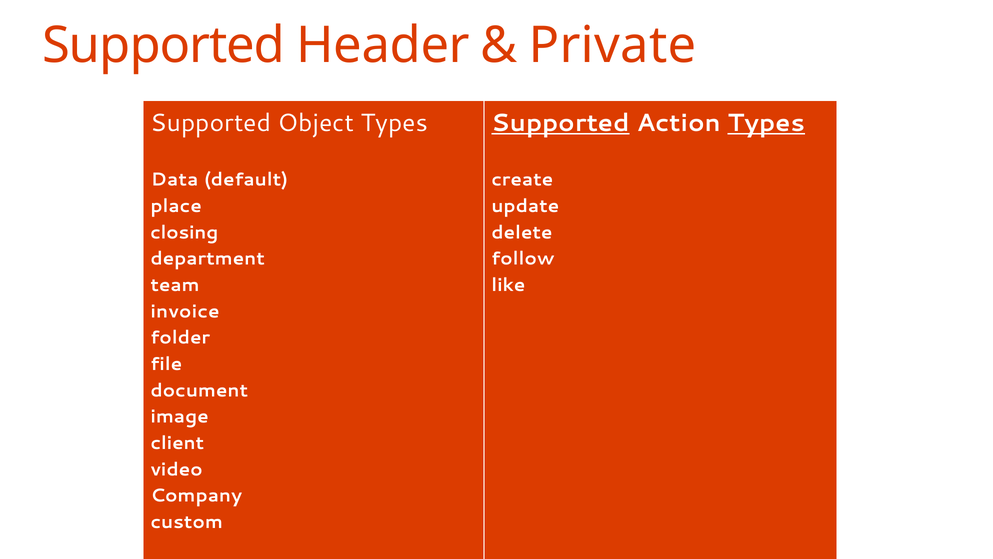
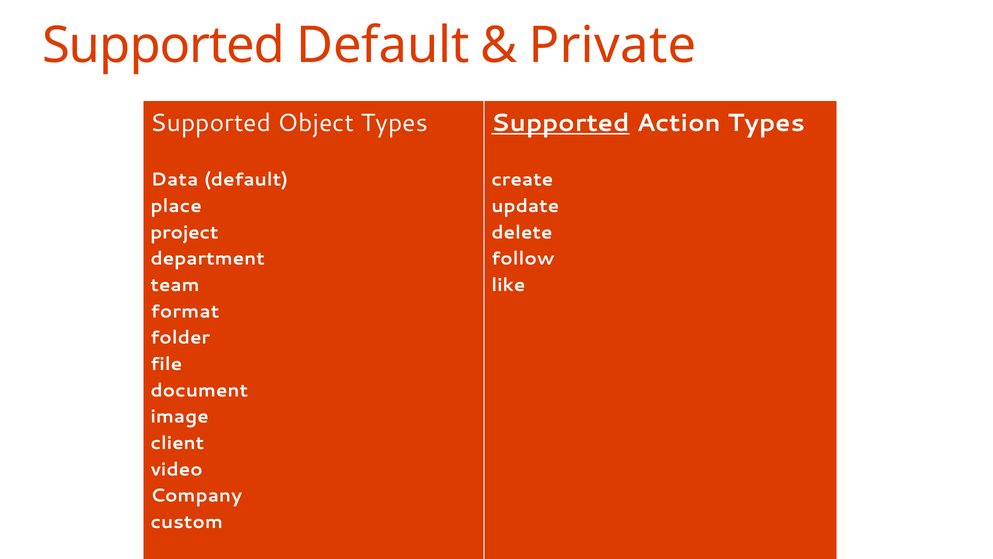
Supported Header: Header -> Default
Types at (766, 123) underline: present -> none
closing: closing -> project
invoice: invoice -> format
